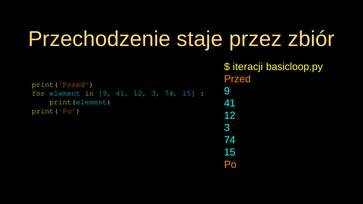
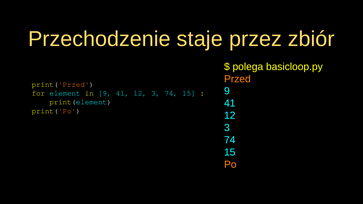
iteracji: iteracji -> polega
